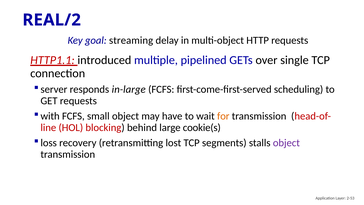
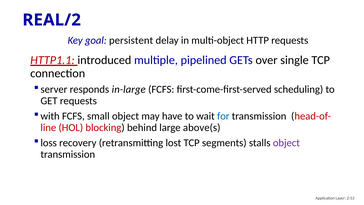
streaming: streaming -> persistent
for colour: orange -> blue
cookie(s: cookie(s -> above(s
